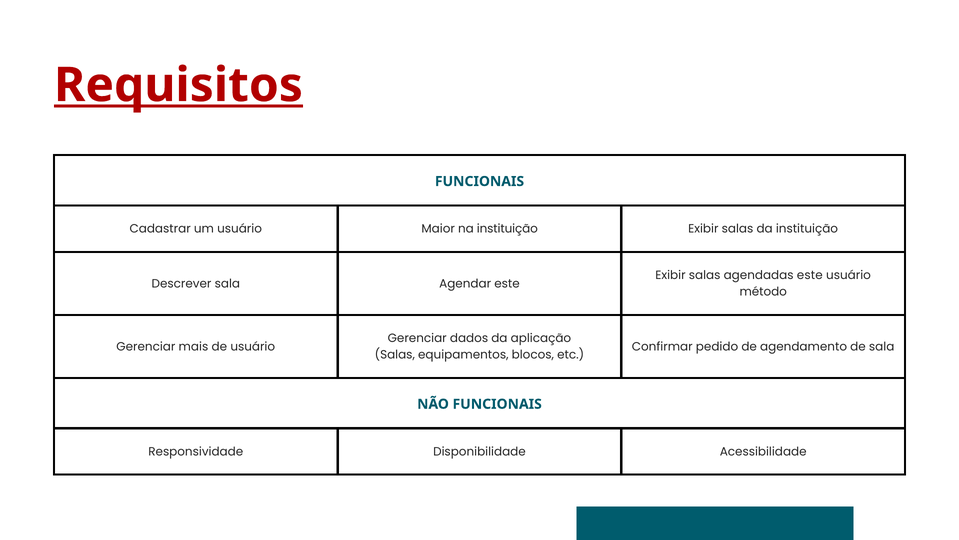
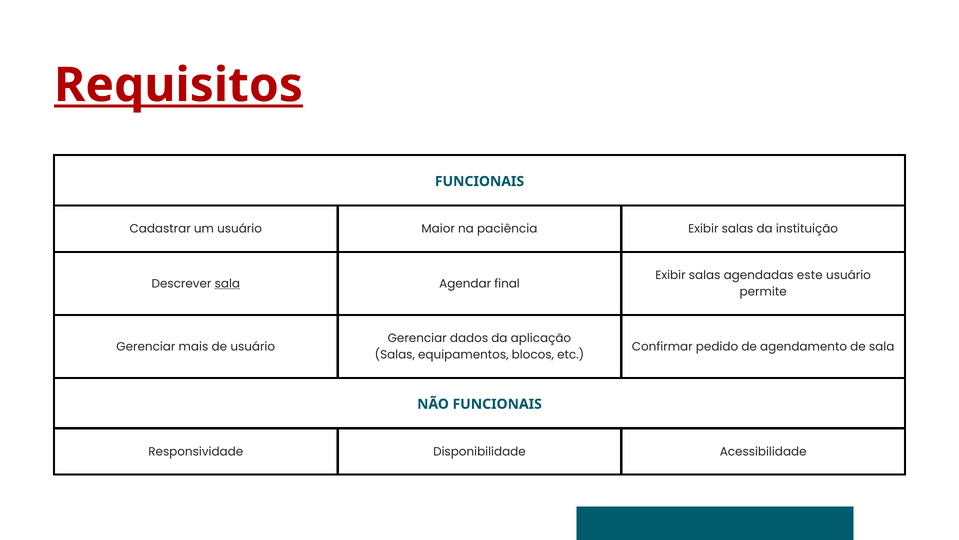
na instituição: instituição -> paciência
sala at (227, 283) underline: none -> present
Agendar este: este -> final
método: método -> permite
